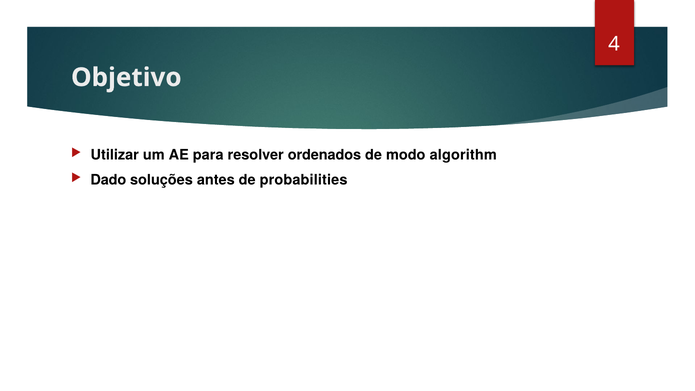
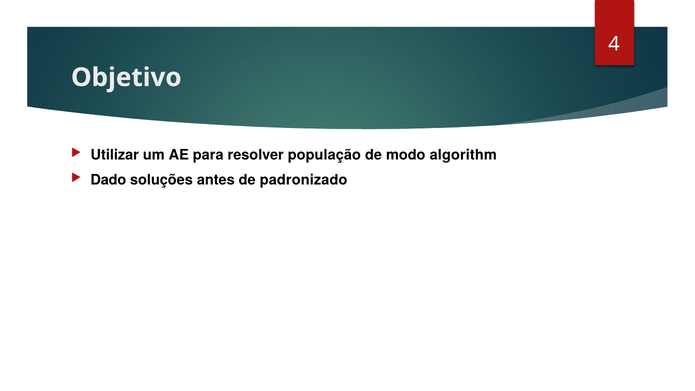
ordenados: ordenados -> população
probabilities: probabilities -> padronizado
